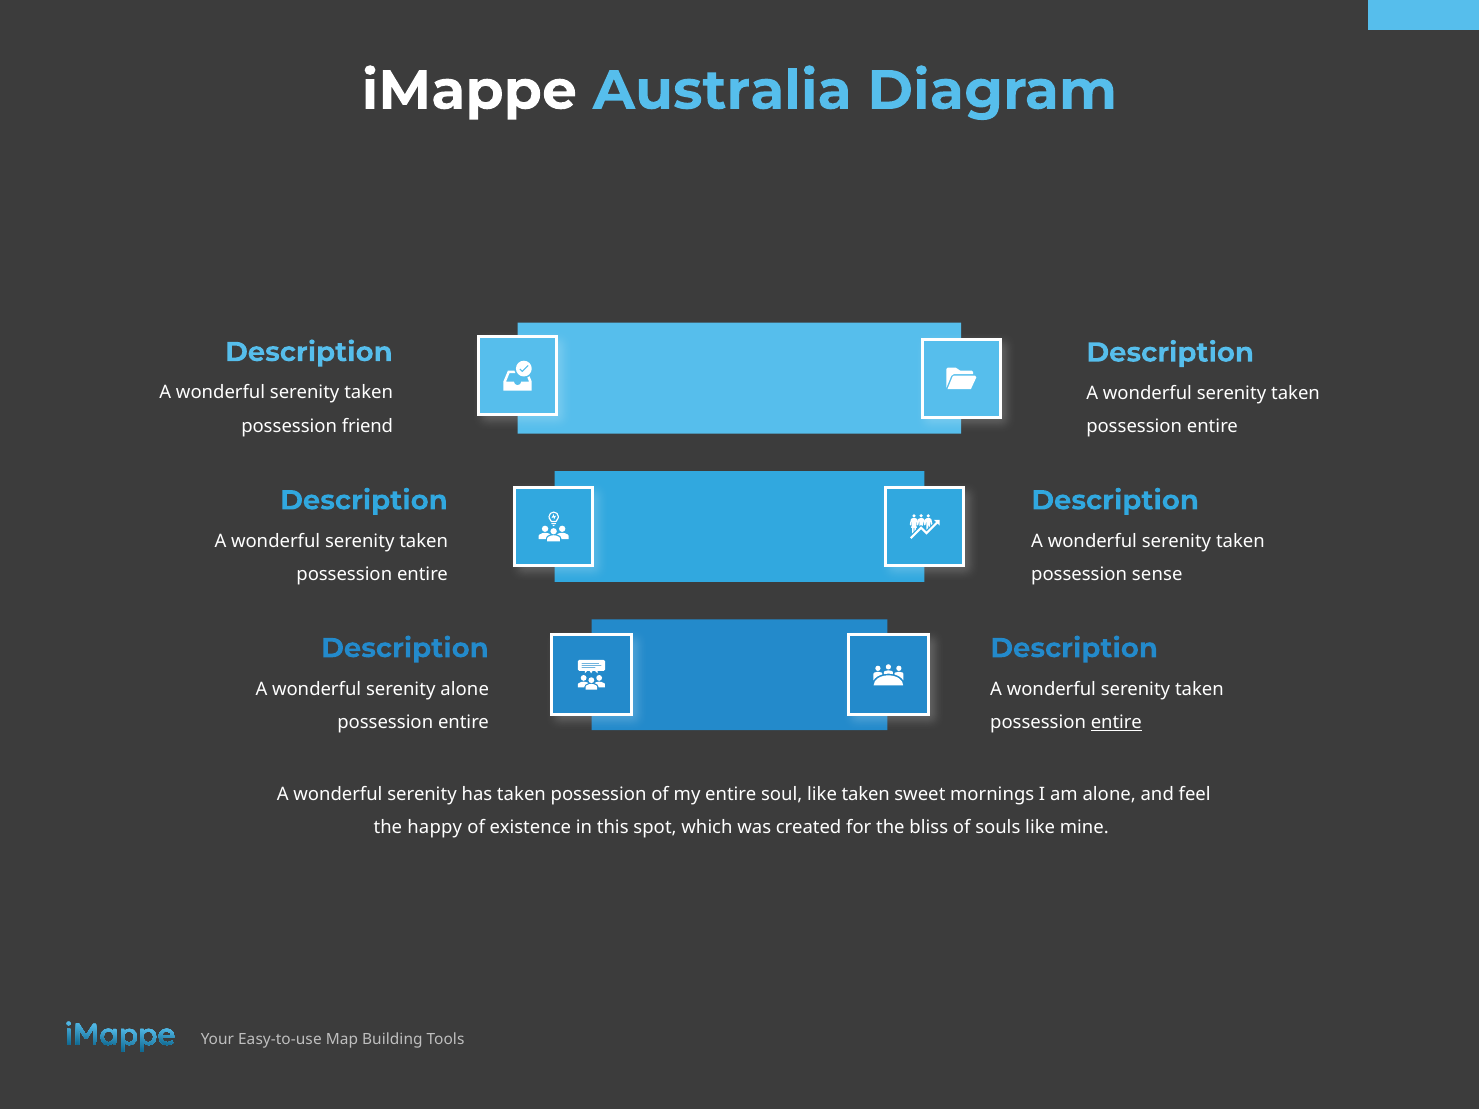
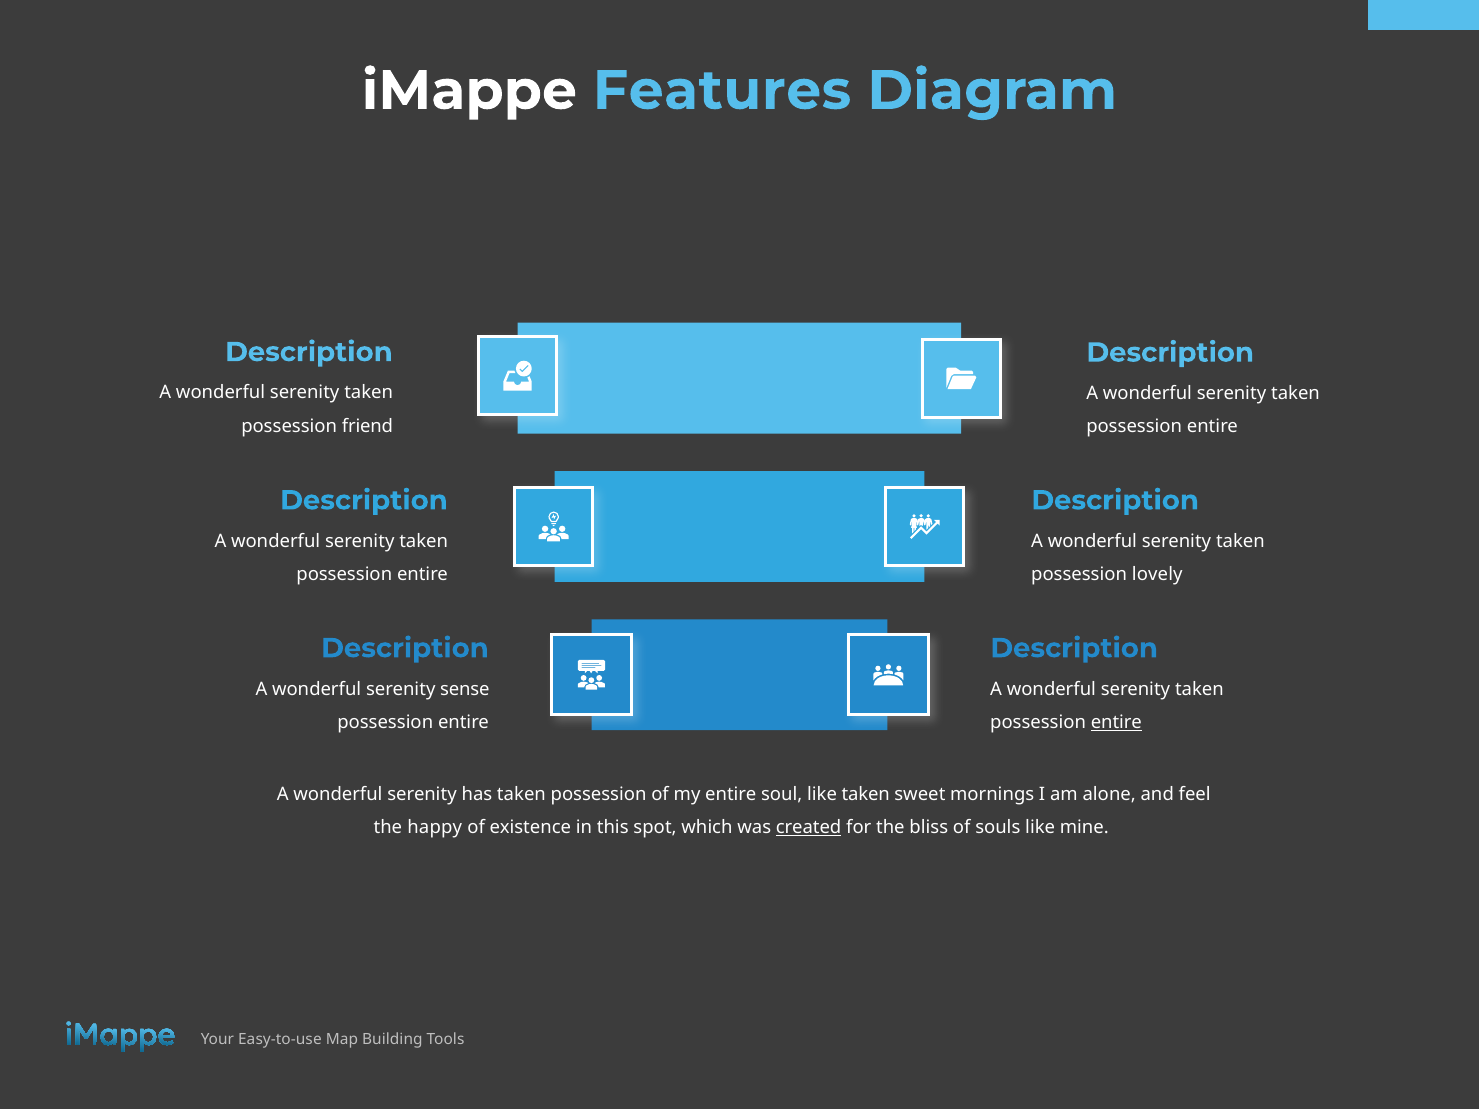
Australia: Australia -> Features
sense: sense -> lovely
serenity alone: alone -> sense
created underline: none -> present
